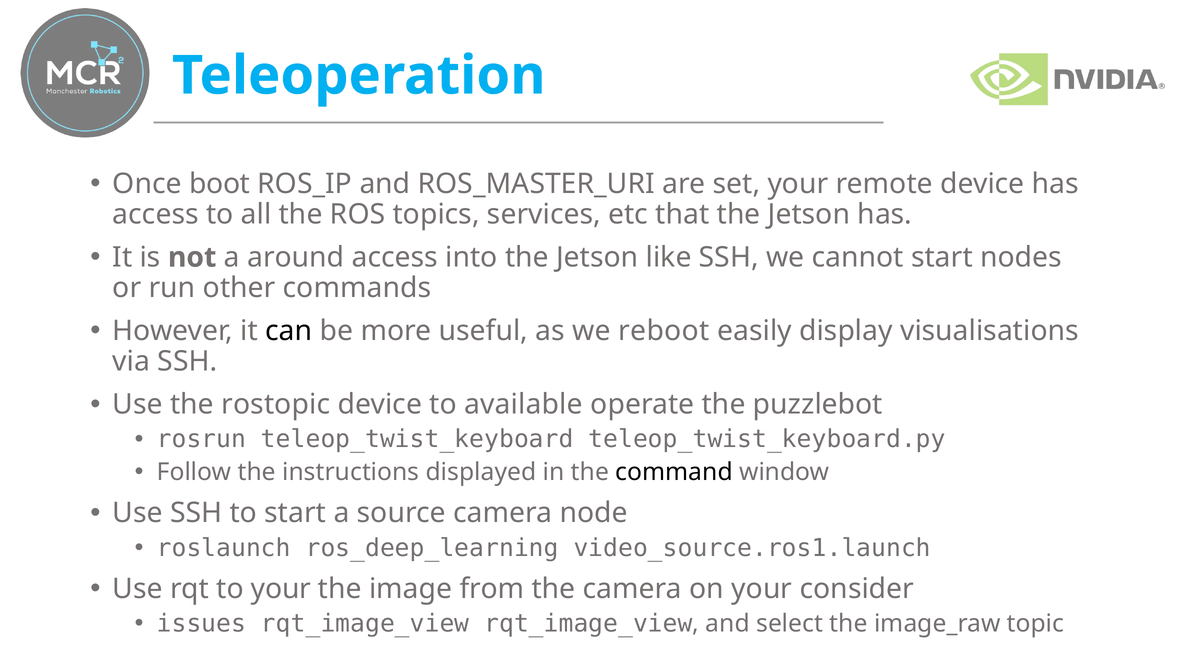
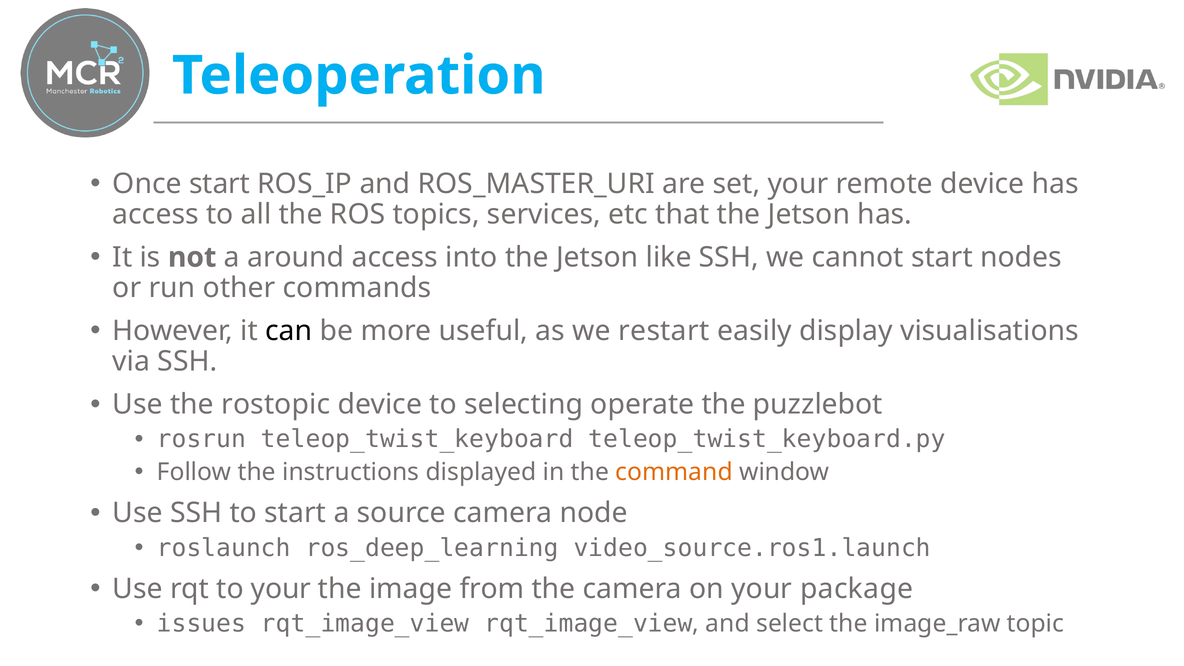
Once boot: boot -> start
reboot: reboot -> restart
available: available -> selecting
command colour: black -> orange
consider: consider -> package
